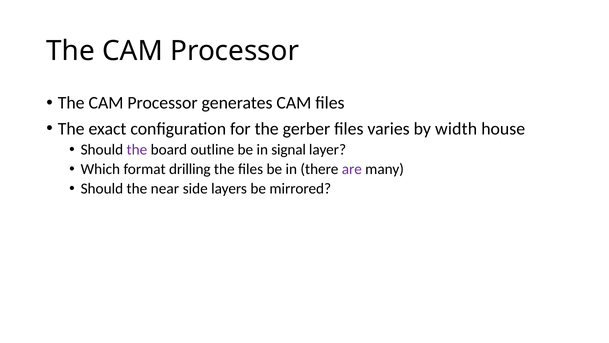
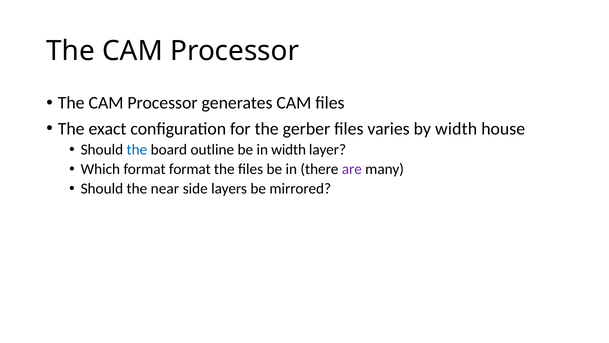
the at (137, 149) colour: purple -> blue
in signal: signal -> width
format drilling: drilling -> format
